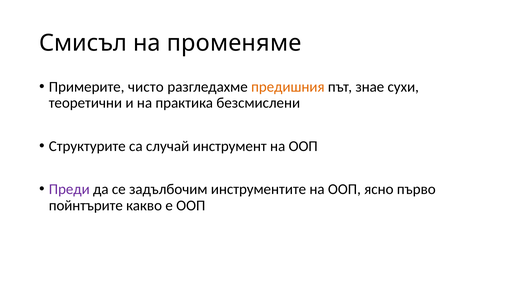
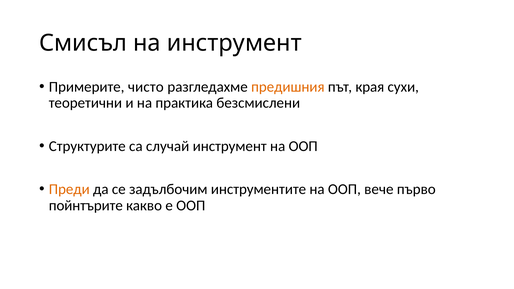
на променяме: променяме -> инструмент
знае: знае -> края
Преди colour: purple -> orange
ясно: ясно -> вече
